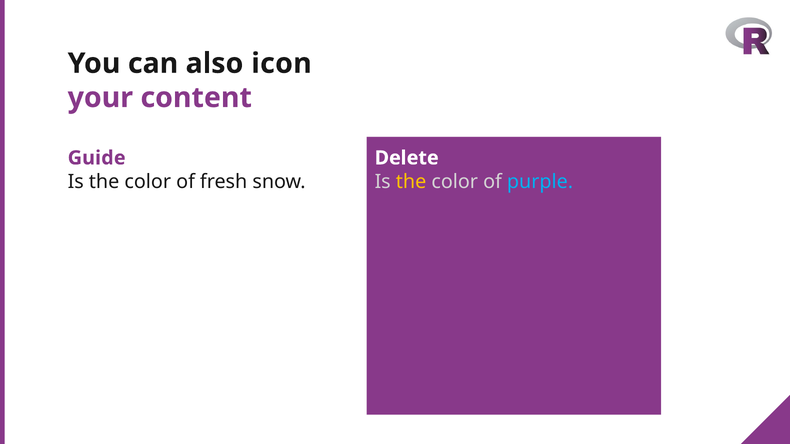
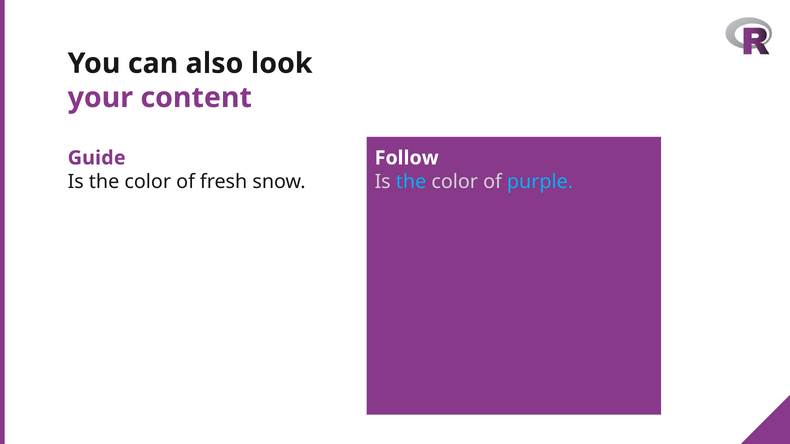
icon: icon -> look
Delete: Delete -> Follow
the at (411, 182) colour: yellow -> light blue
